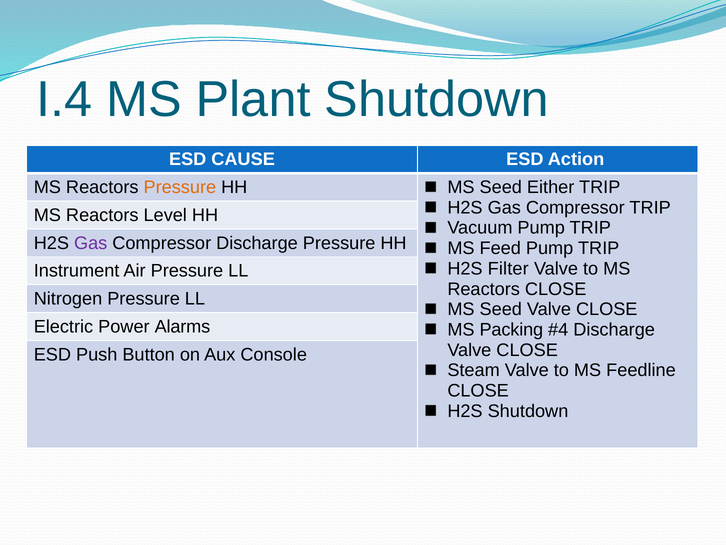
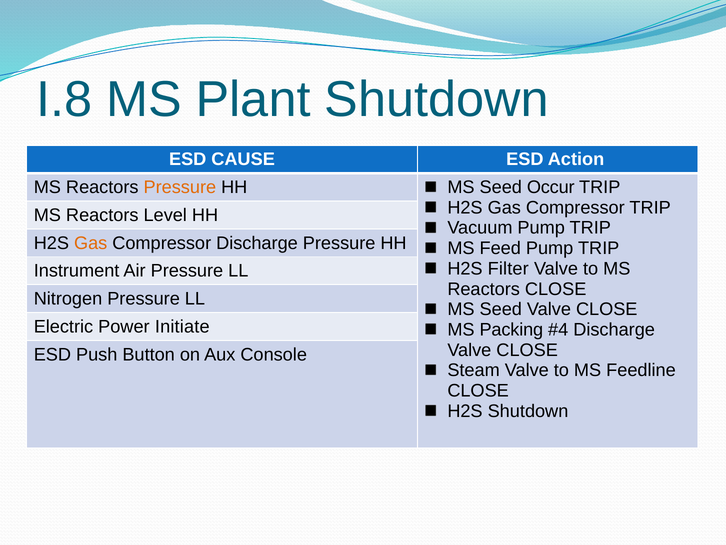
I.4: I.4 -> I.8
Either: Either -> Occur
Gas at (91, 243) colour: purple -> orange
Alarms: Alarms -> Initiate
